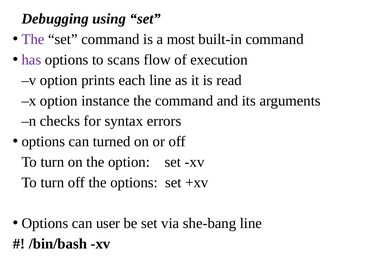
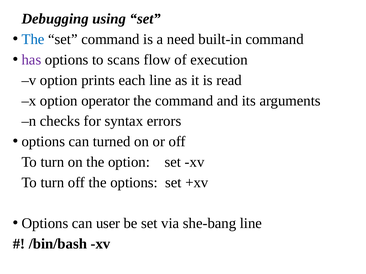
The at (33, 39) colour: purple -> blue
most: most -> need
instance: instance -> operator
